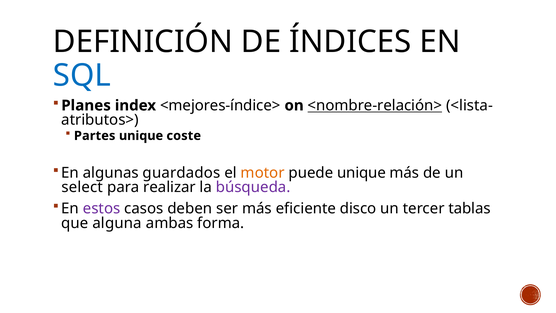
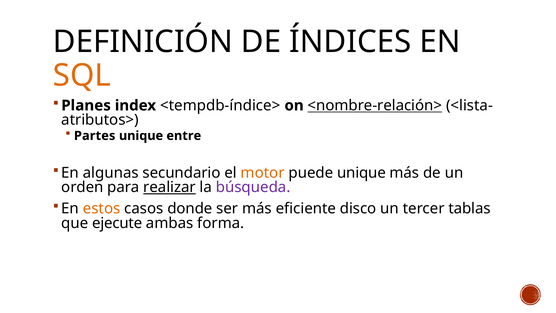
SQL colour: blue -> orange
<mejores-índice>: <mejores-índice> -> <tempdb-índice>
coste: coste -> entre
guardados: guardados -> secundario
select: select -> orden
realizar underline: none -> present
estos colour: purple -> orange
deben: deben -> donde
alguna: alguna -> ejecute
